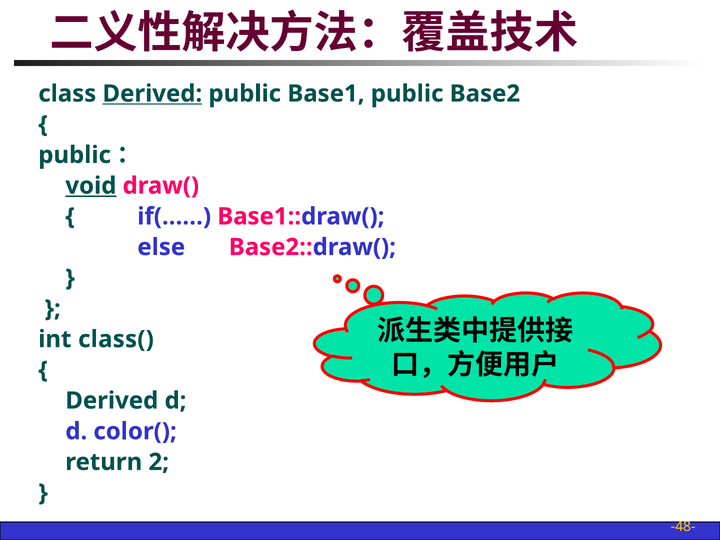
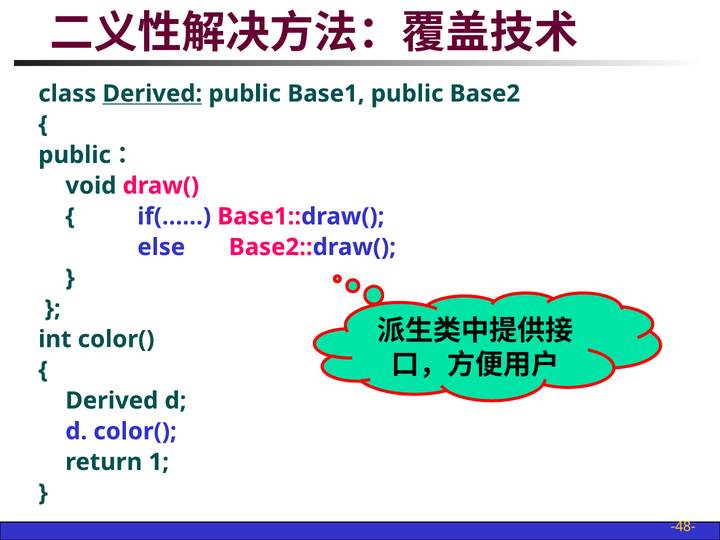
void underline: present -> none
int class(: class( -> color(
2: 2 -> 1
